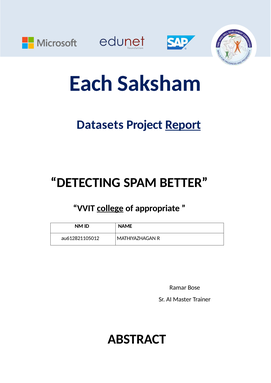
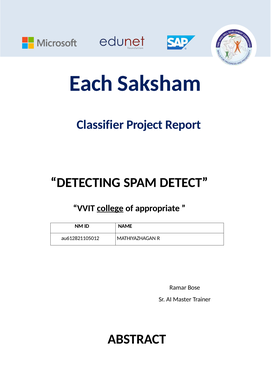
Datasets: Datasets -> Classifier
Report underline: present -> none
BETTER: BETTER -> DETECT
